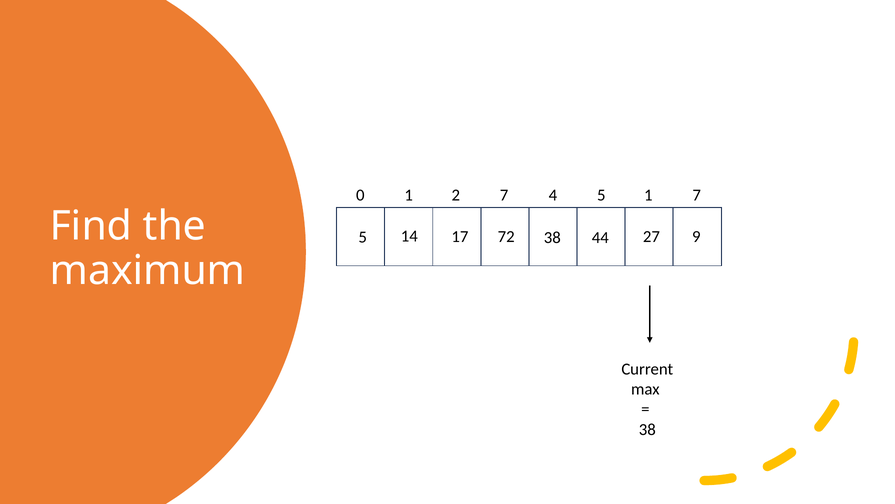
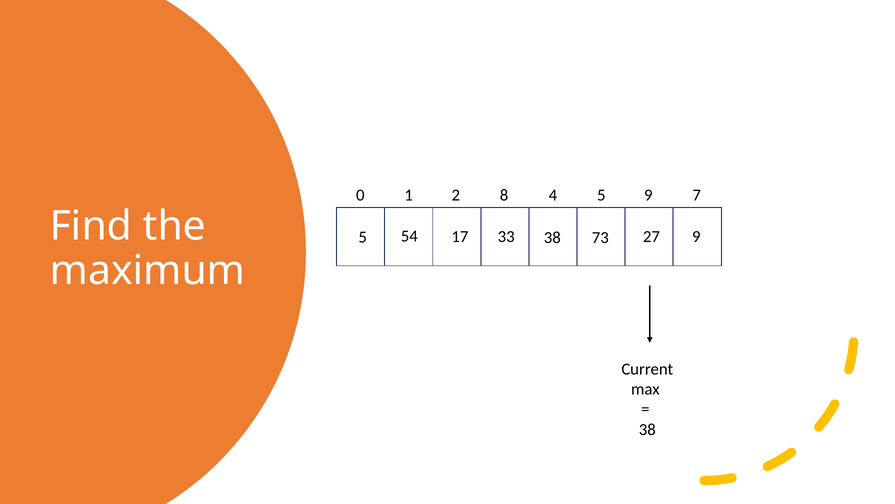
2 7: 7 -> 8
5 1: 1 -> 9
14: 14 -> 54
72: 72 -> 33
44: 44 -> 73
